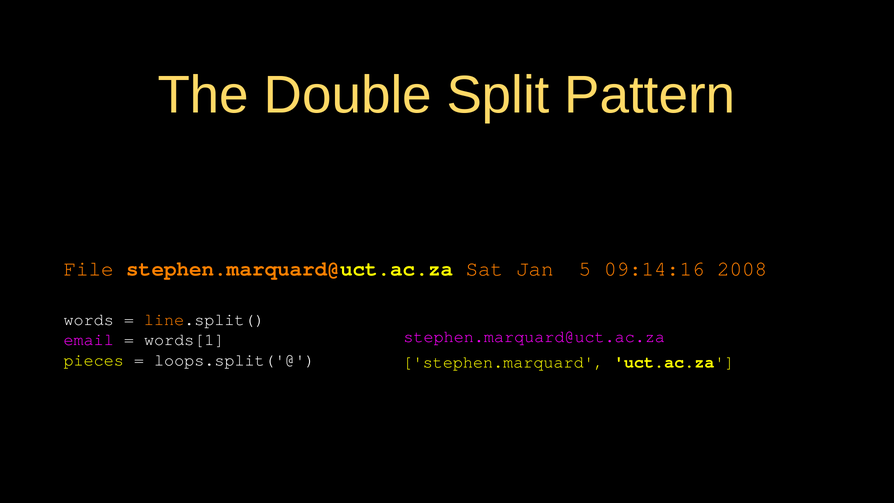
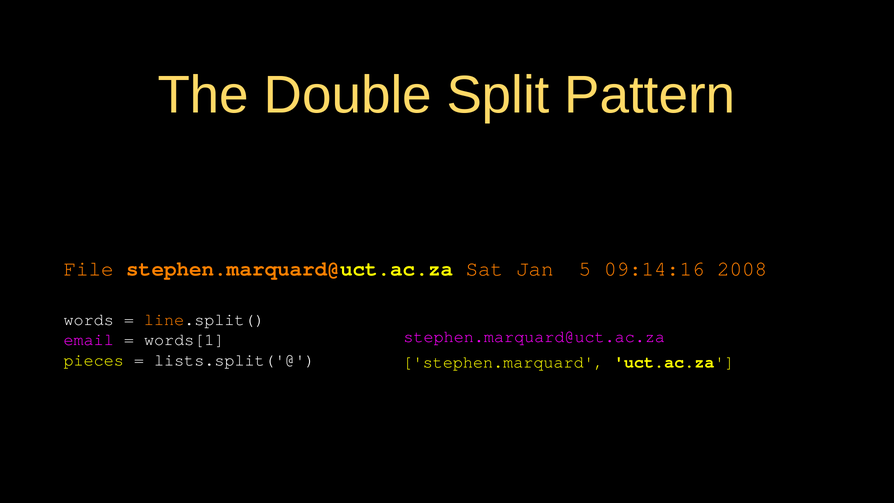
loops.split('@: loops.split('@ -> lists.split('@
